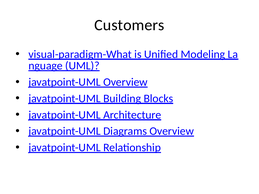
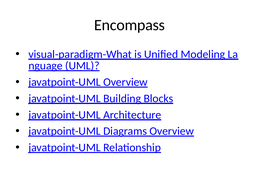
Customers: Customers -> Encompass
